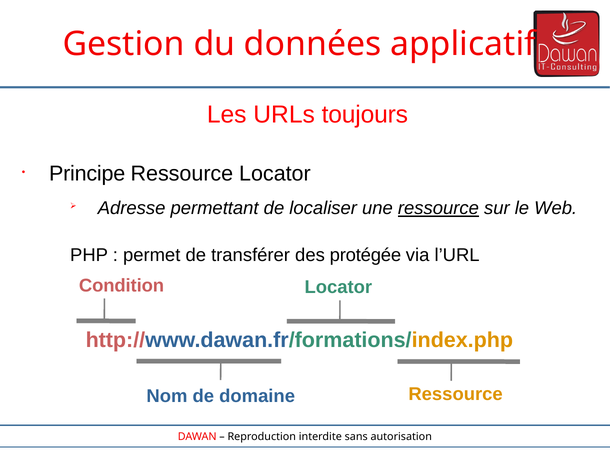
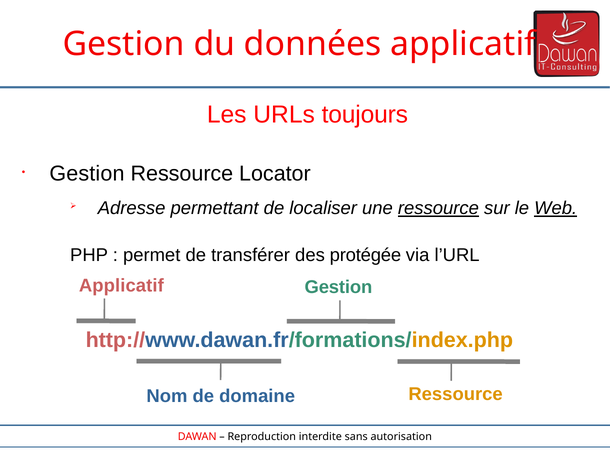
Principe at (87, 173): Principe -> Gestion
Web underline: none -> present
Condition at (121, 285): Condition -> Applicatif
Locator at (338, 287): Locator -> Gestion
